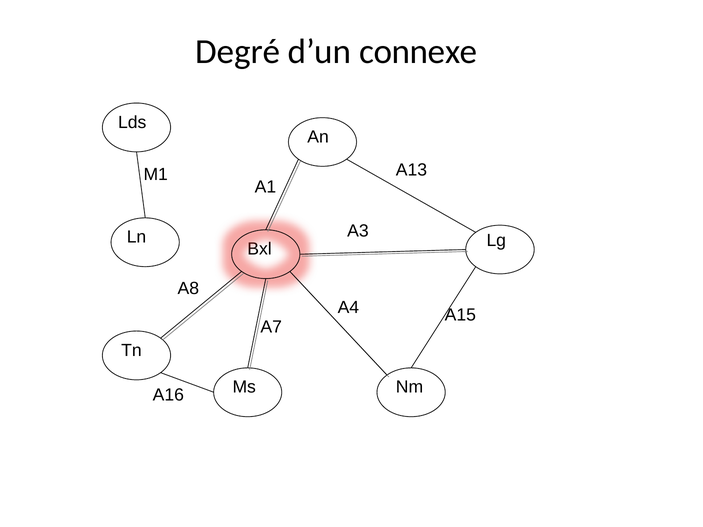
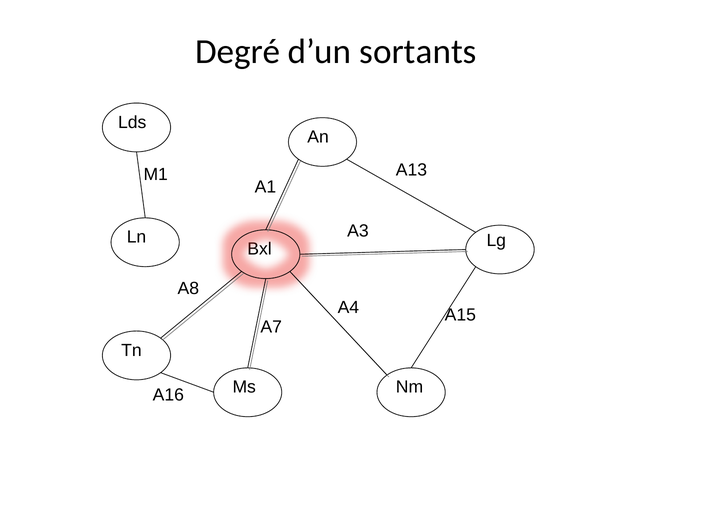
connexe: connexe -> sortants
